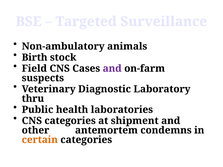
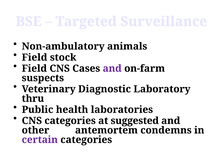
Birth at (35, 57): Birth -> Field
shipment: shipment -> suggested
certain colour: orange -> purple
